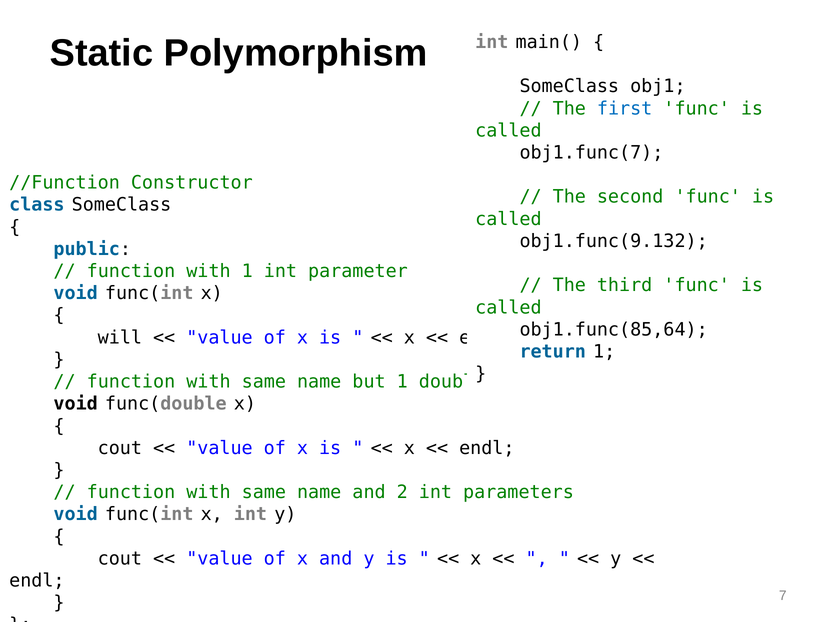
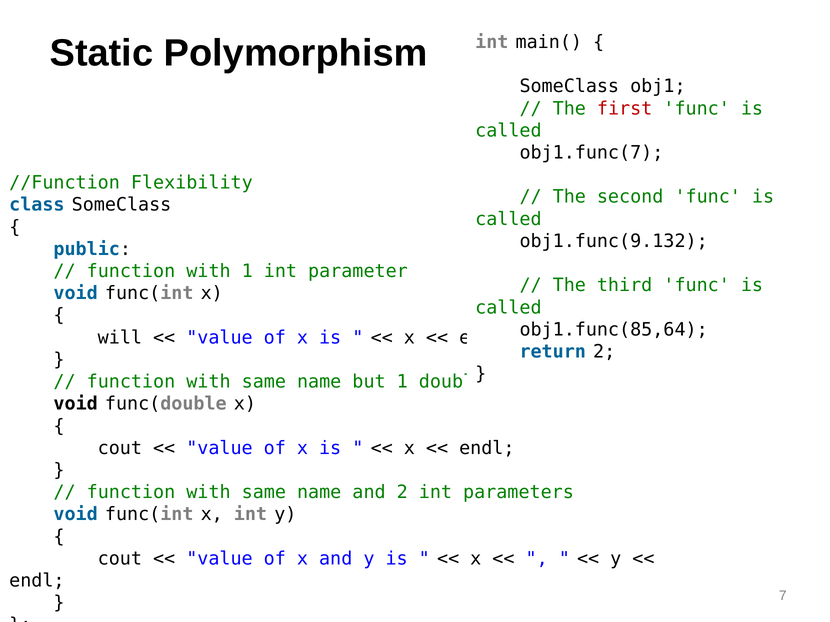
first colour: blue -> red
Constructor: Constructor -> Flexibility
return 1: 1 -> 2
